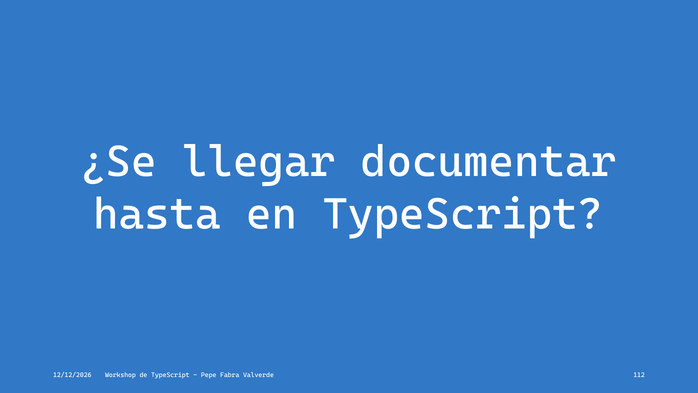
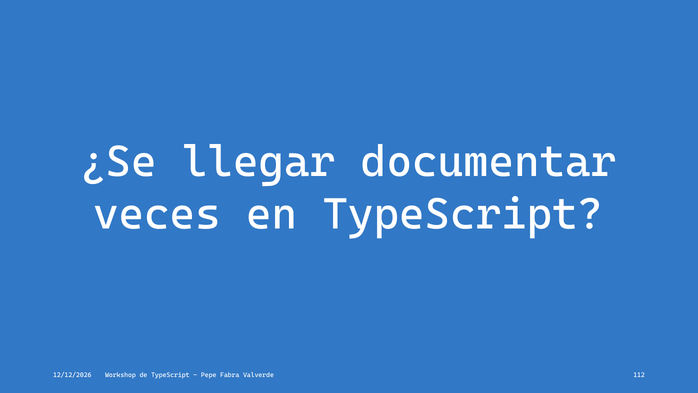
hasta: hasta -> veces
